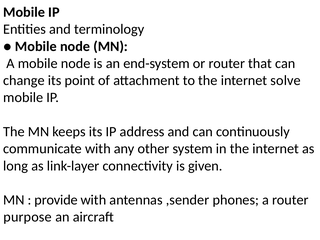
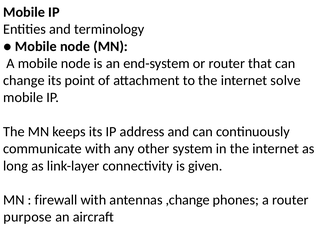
provide: provide -> firewall
,sender: ,sender -> ,change
